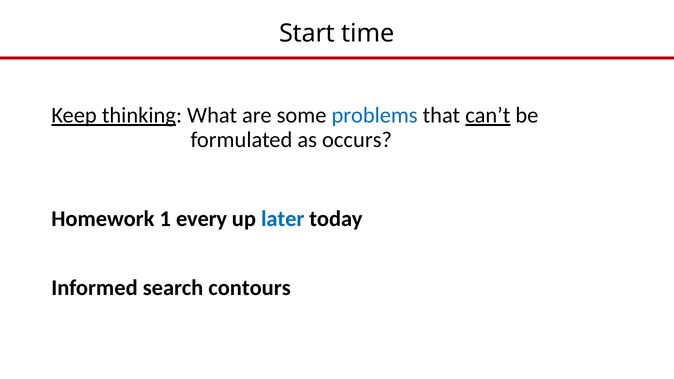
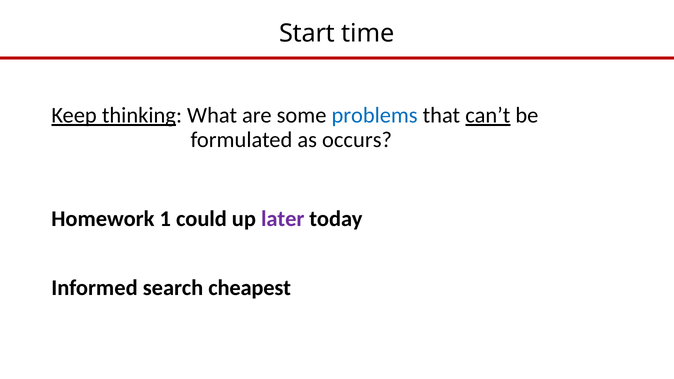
every: every -> could
later colour: blue -> purple
contours: contours -> cheapest
